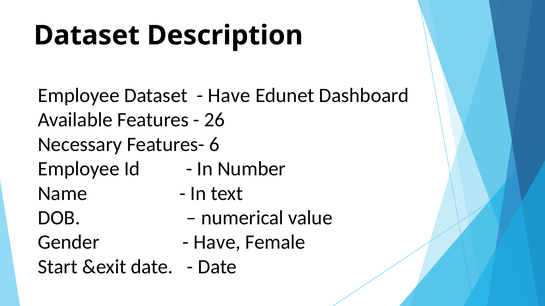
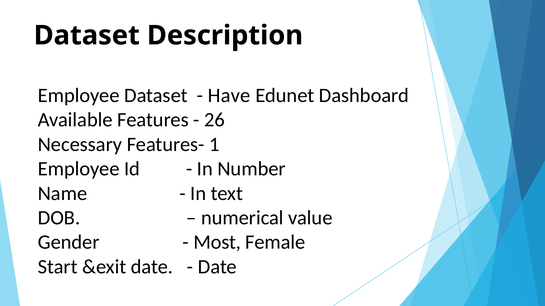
6: 6 -> 1
Have at (217, 243): Have -> Most
